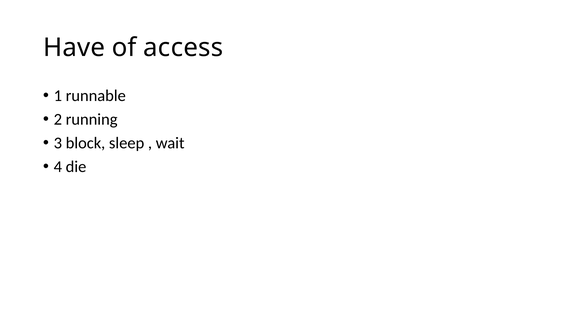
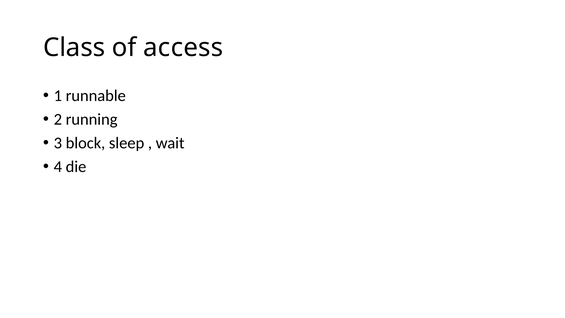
Have: Have -> Class
